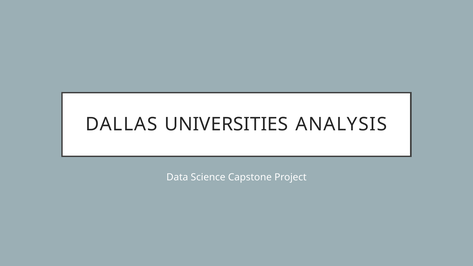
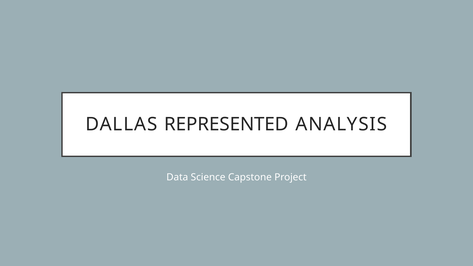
UNIVERSITIES: UNIVERSITIES -> REPRESENTED
